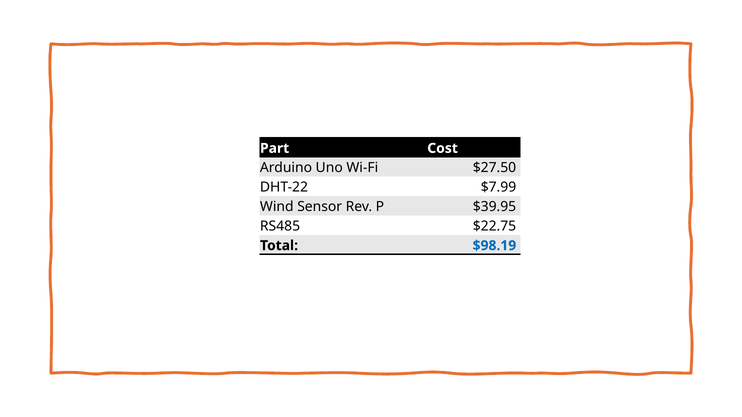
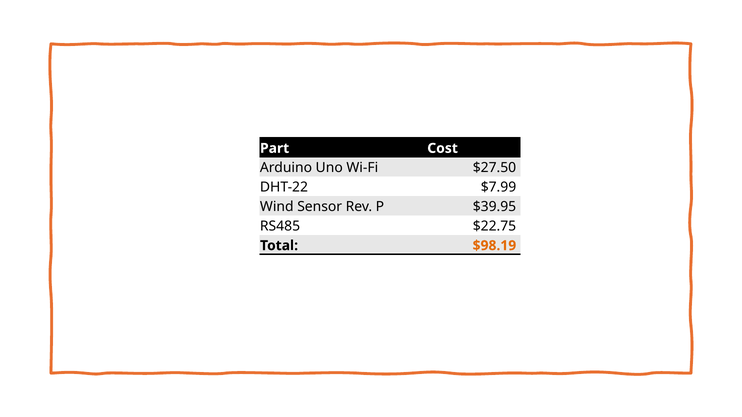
$98.19 colour: blue -> orange
